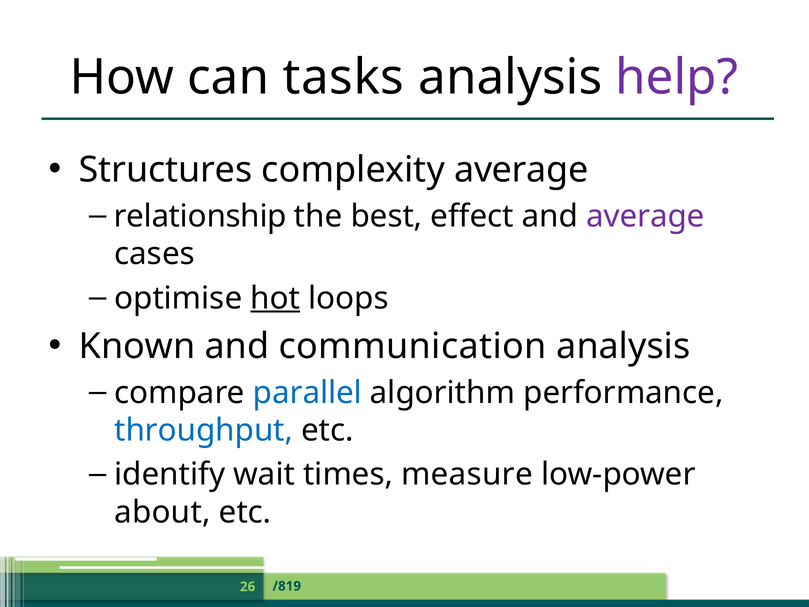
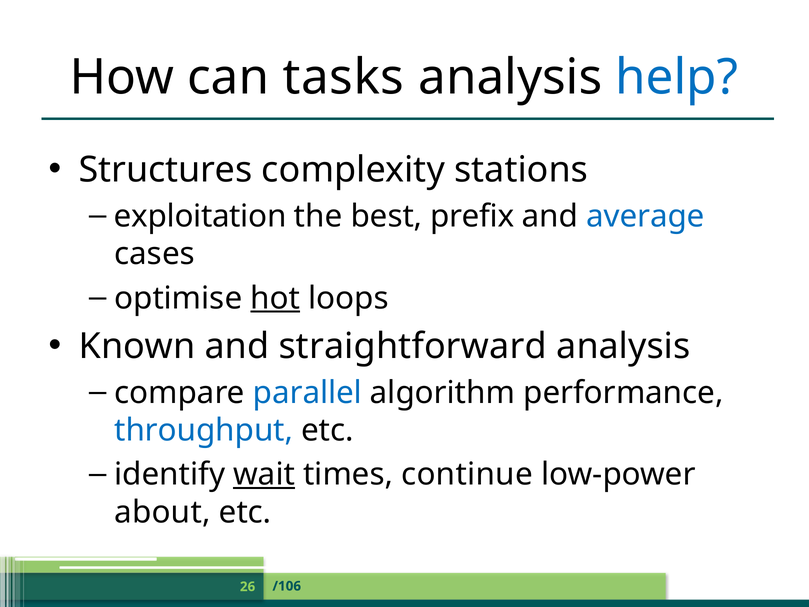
help colour: purple -> blue
complexity average: average -> stations
relationship: relationship -> exploitation
effect: effect -> prefix
average at (645, 216) colour: purple -> blue
communication: communication -> straightforward
wait underline: none -> present
measure: measure -> continue
/819: /819 -> /106
